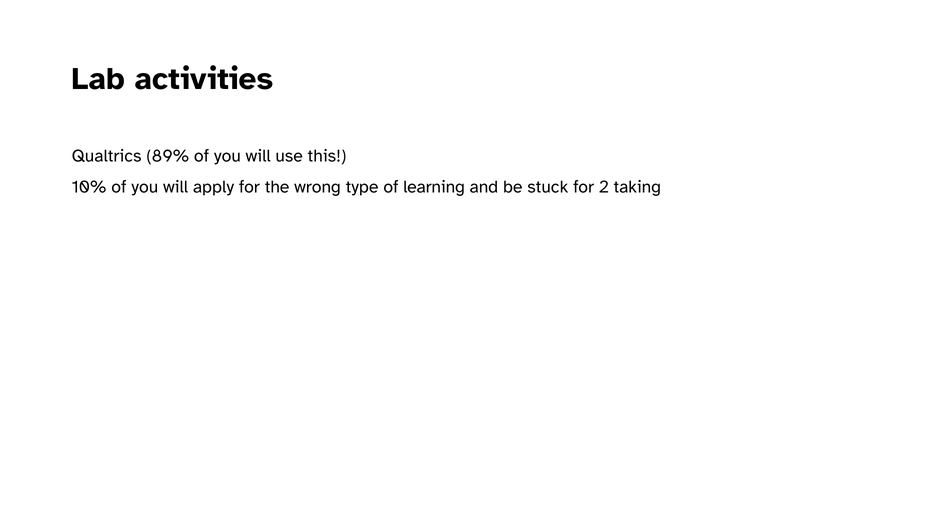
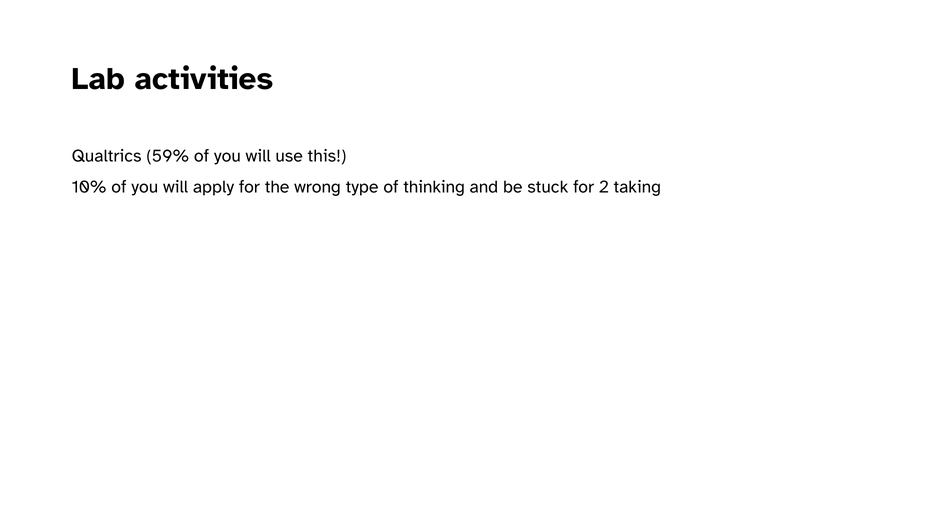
89%: 89% -> 59%
learning: learning -> thinking
